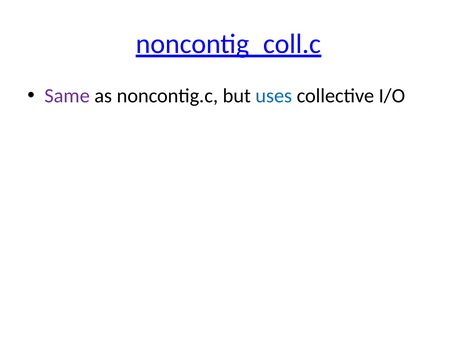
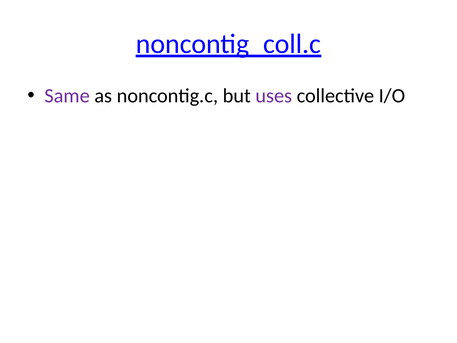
uses colour: blue -> purple
